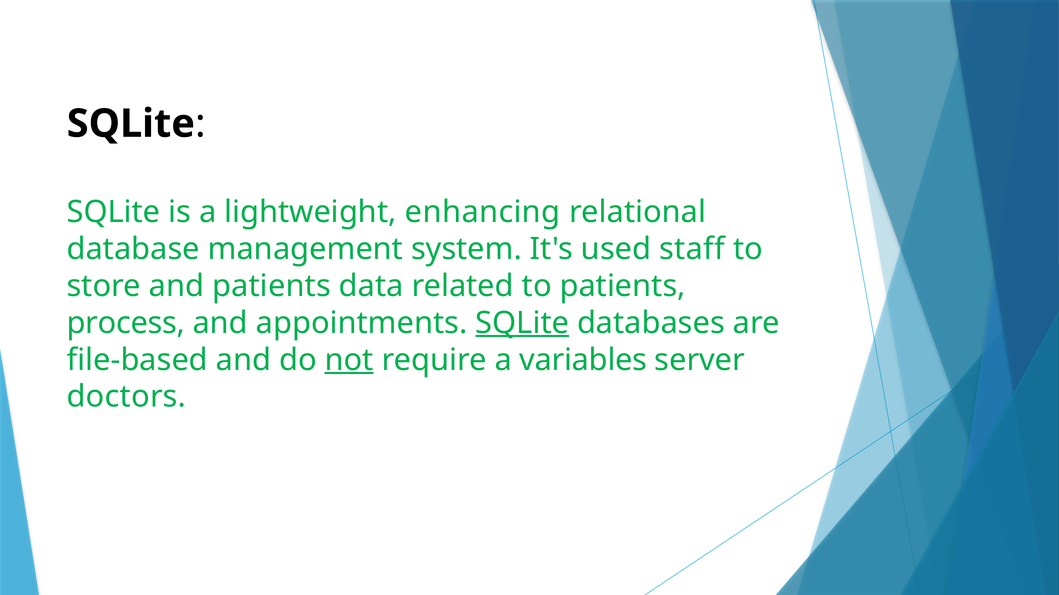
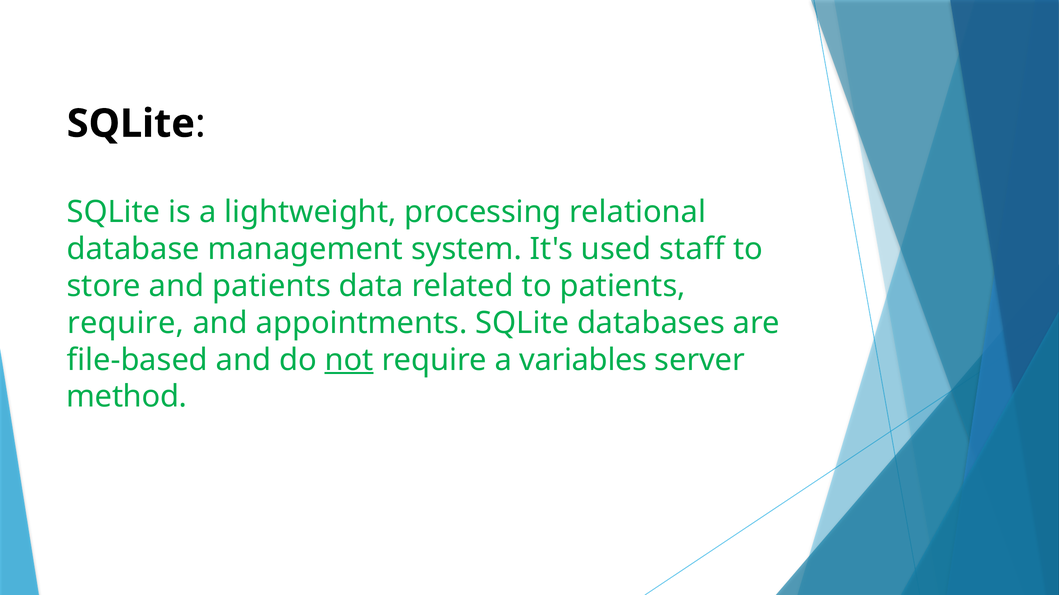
enhancing: enhancing -> processing
process at (126, 323): process -> require
SQLite at (522, 323) underline: present -> none
doctors: doctors -> method
